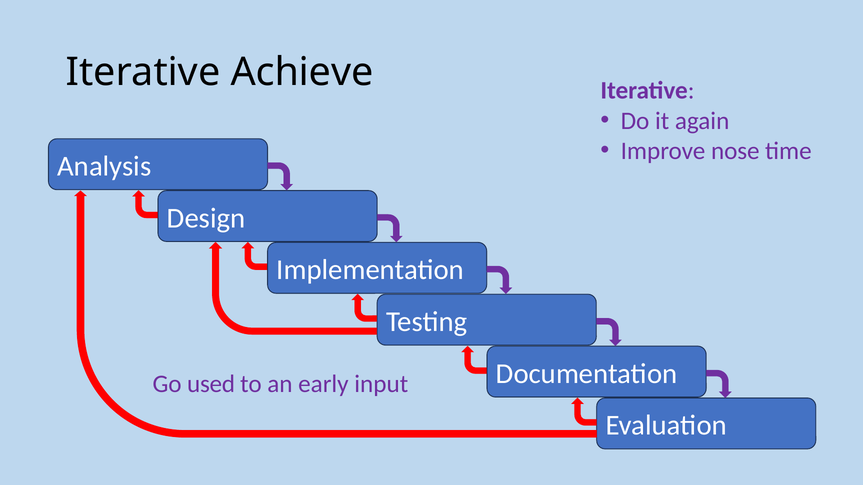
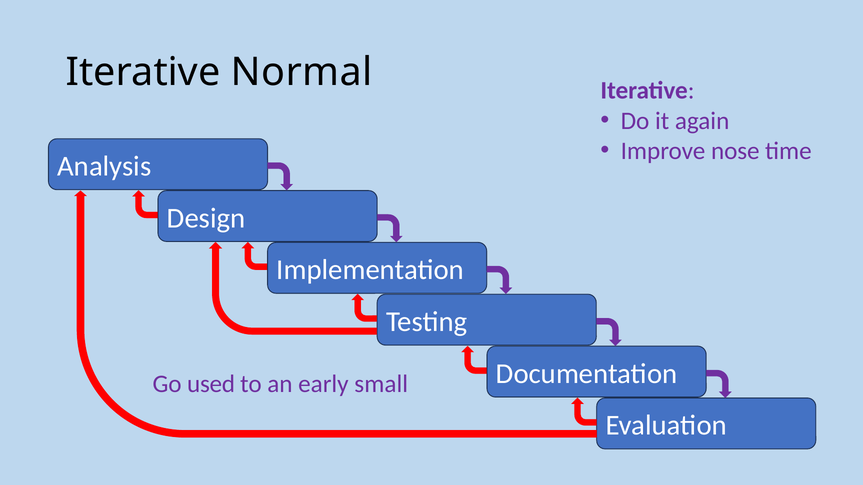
Achieve: Achieve -> Normal
input: input -> small
